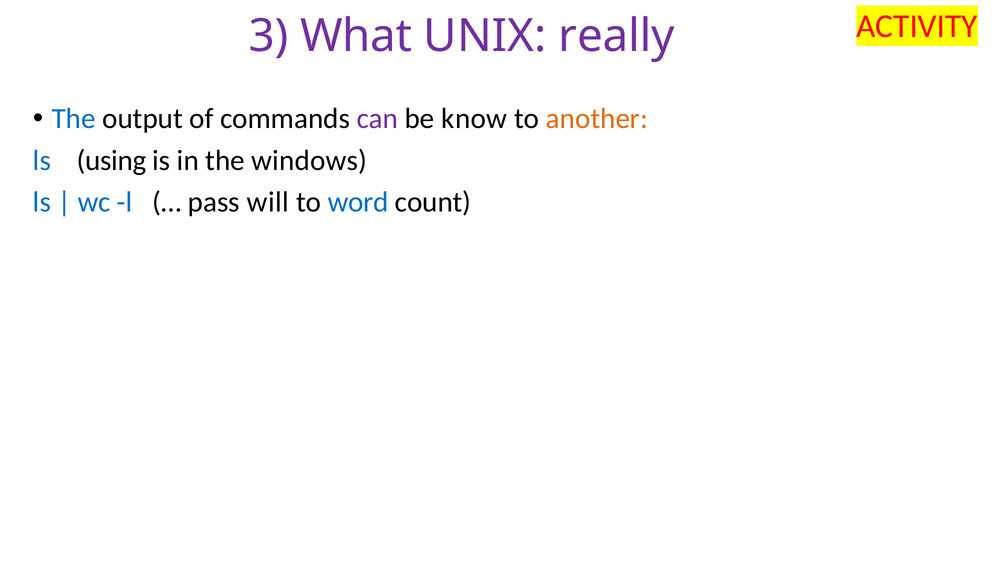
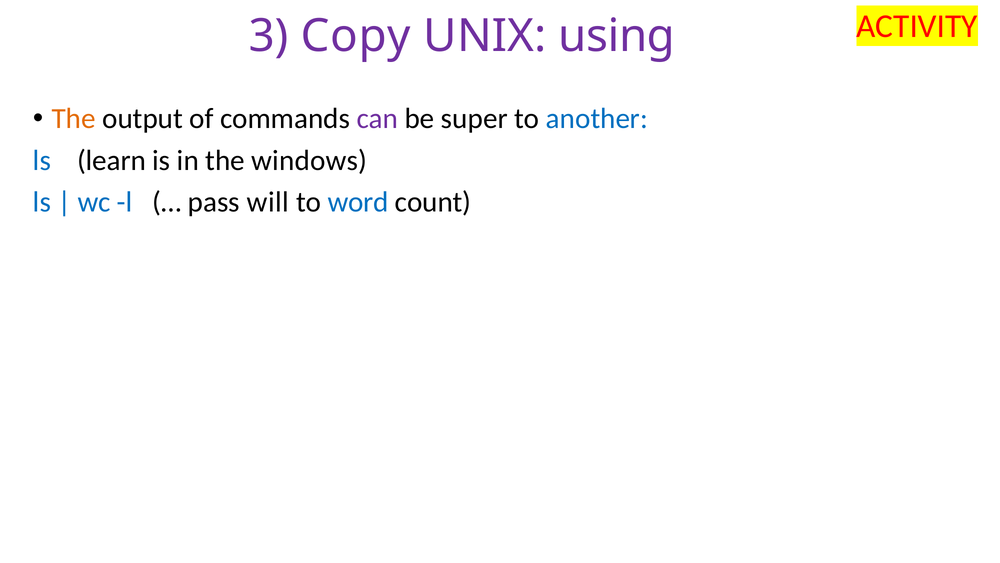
What: What -> Copy
really: really -> using
The at (74, 118) colour: blue -> orange
know: know -> super
another colour: orange -> blue
using: using -> learn
